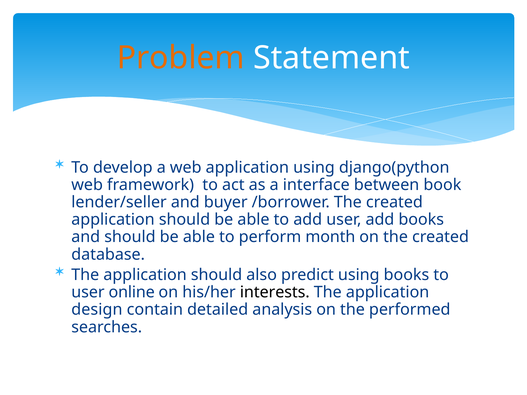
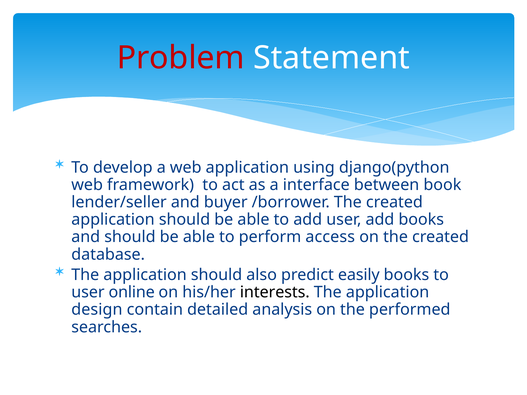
Problem colour: orange -> red
month: month -> access
predict using: using -> easily
